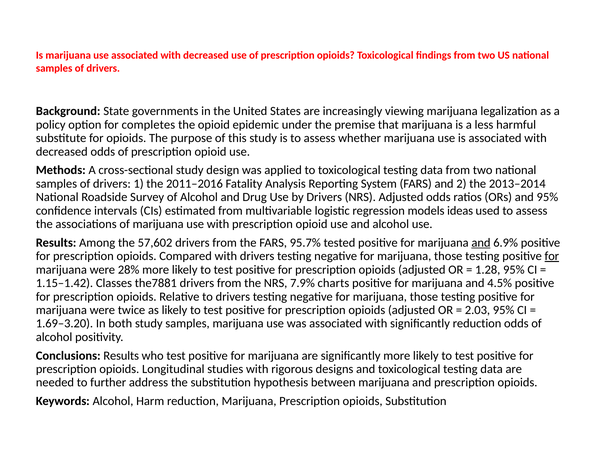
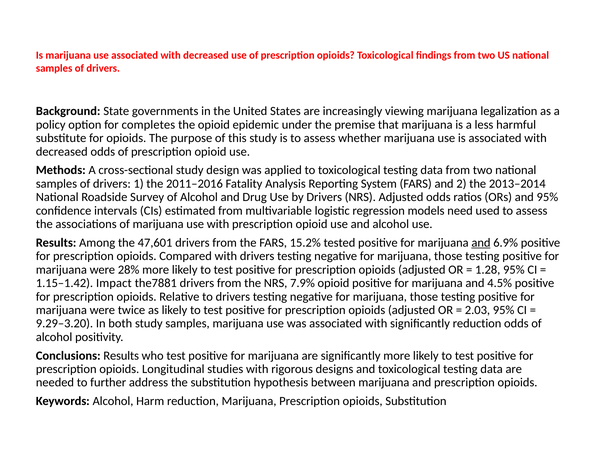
ideas: ideas -> need
57,602: 57,602 -> 47,601
95.7%: 95.7% -> 15.2%
for at (552, 256) underline: present -> none
Classes: Classes -> Impact
7.9% charts: charts -> opioid
1.69–3.20: 1.69–3.20 -> 9.29–3.20
